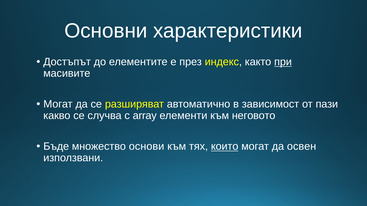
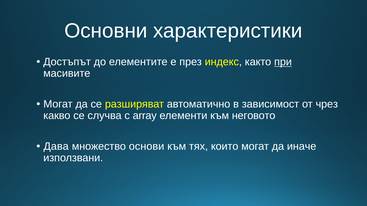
пази: пази -> чрез
Бъде: Бъде -> Дава
които underline: present -> none
освен: освен -> иначе
